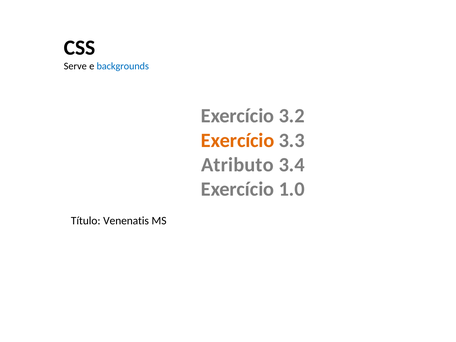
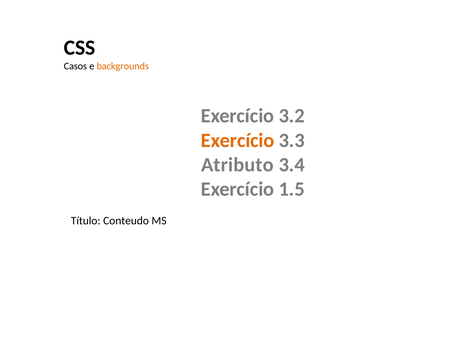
Serve: Serve -> Casos
backgrounds colour: blue -> orange
1.0: 1.0 -> 1.5
Venenatis: Venenatis -> Conteudo
